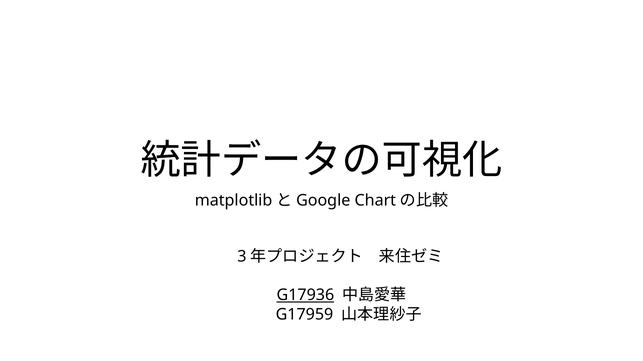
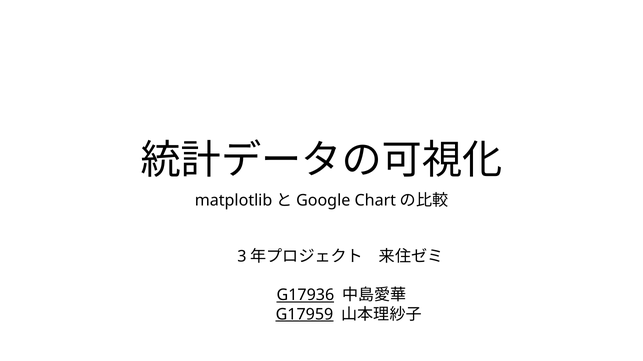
G17959 underline: none -> present
